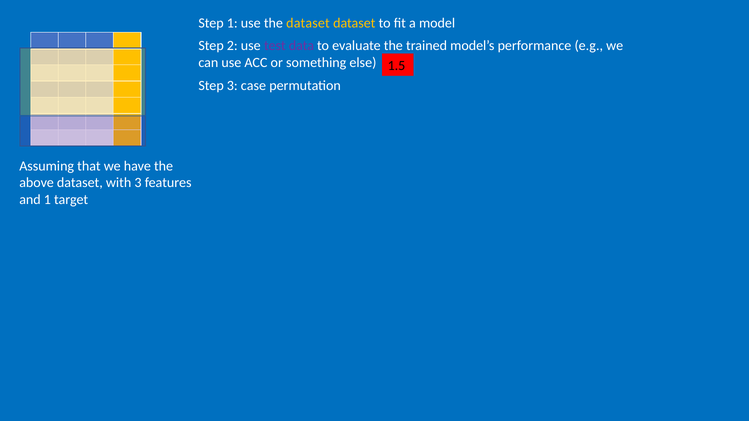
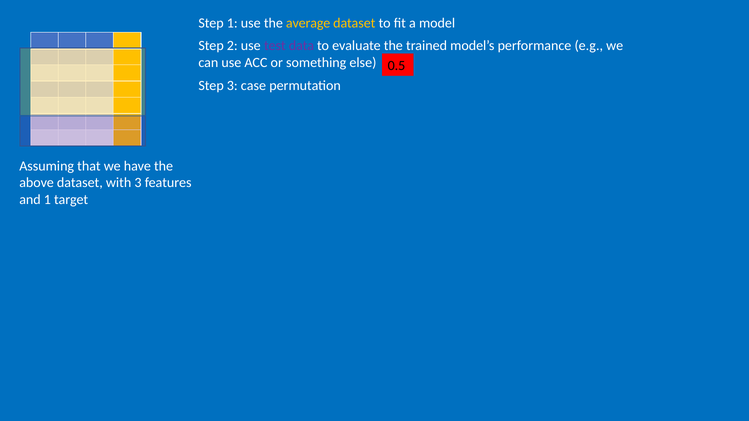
the dataset: dataset -> average
1.5: 1.5 -> 0.5
